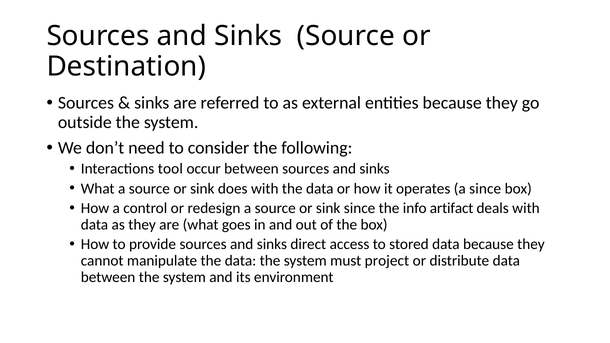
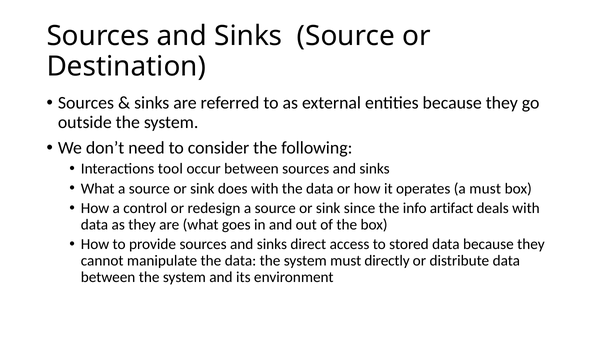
a since: since -> must
project: project -> directly
